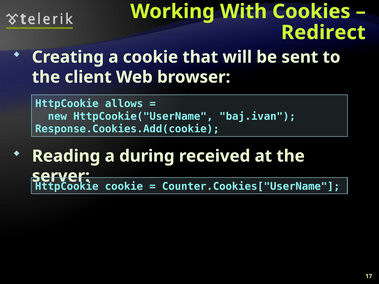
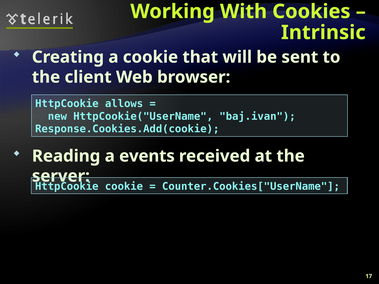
Redirect: Redirect -> Intrinsic
during: during -> events
